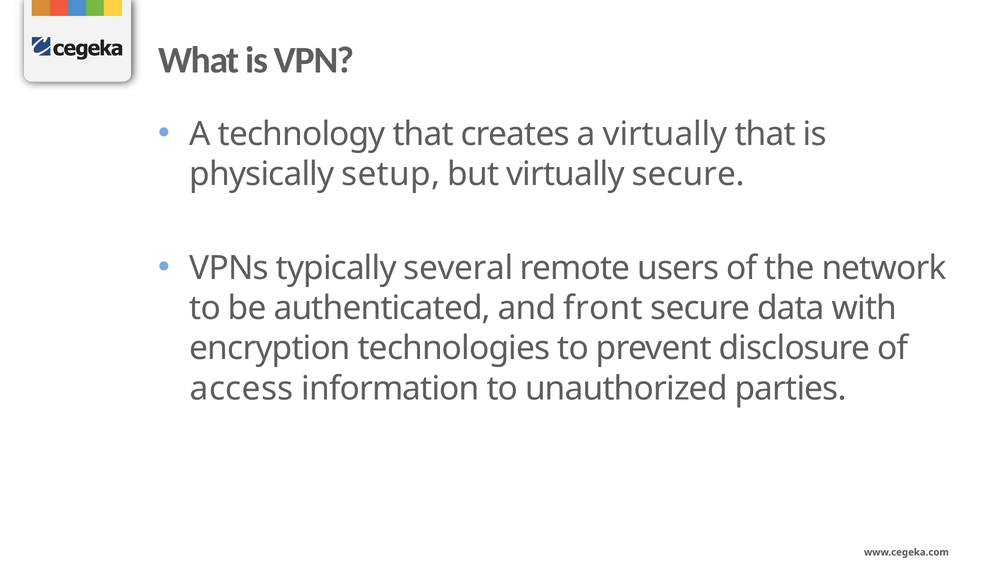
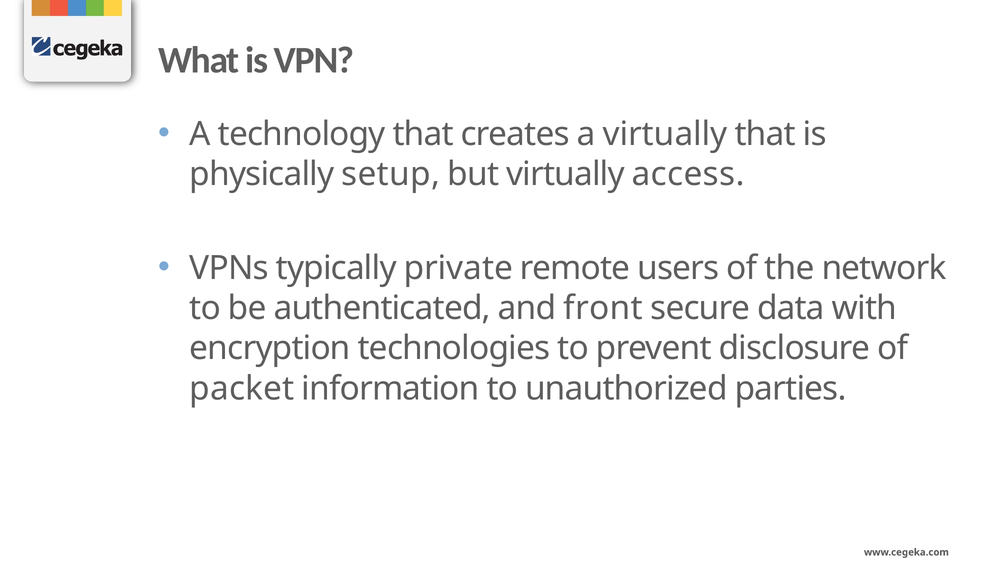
virtually secure: secure -> access
several: several -> private
access: access -> packet
